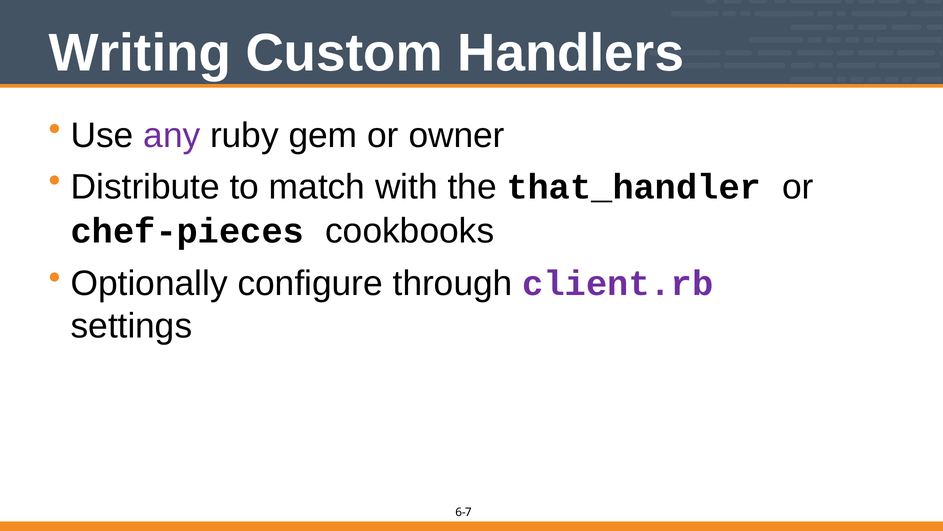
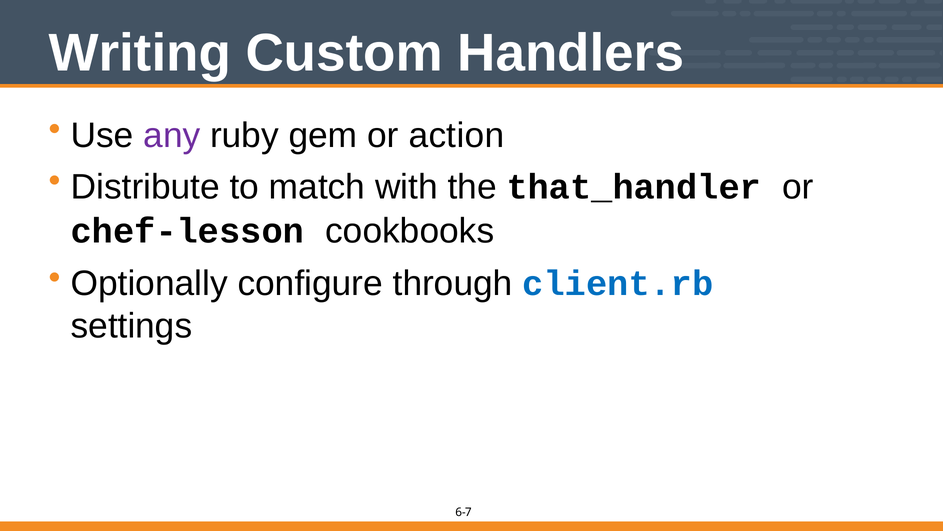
owner: owner -> action
chef-pieces: chef-pieces -> chef-lesson
client.rb colour: purple -> blue
